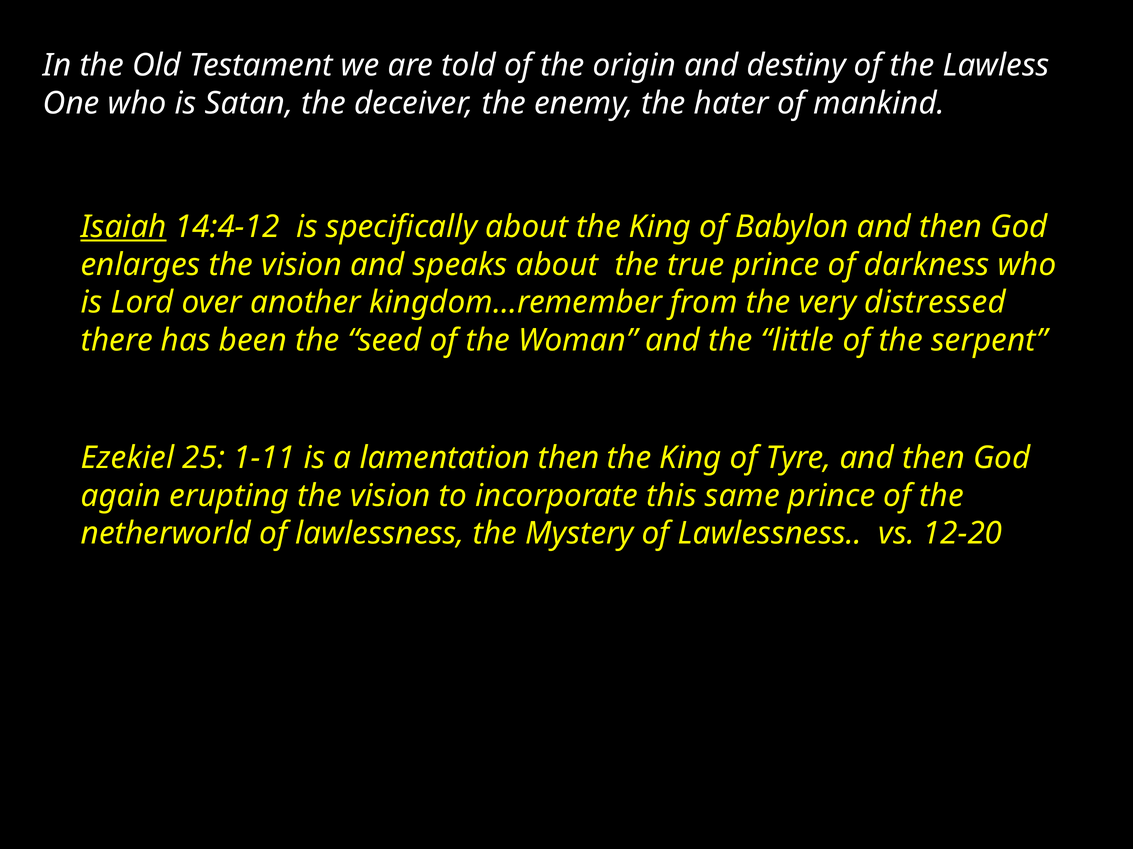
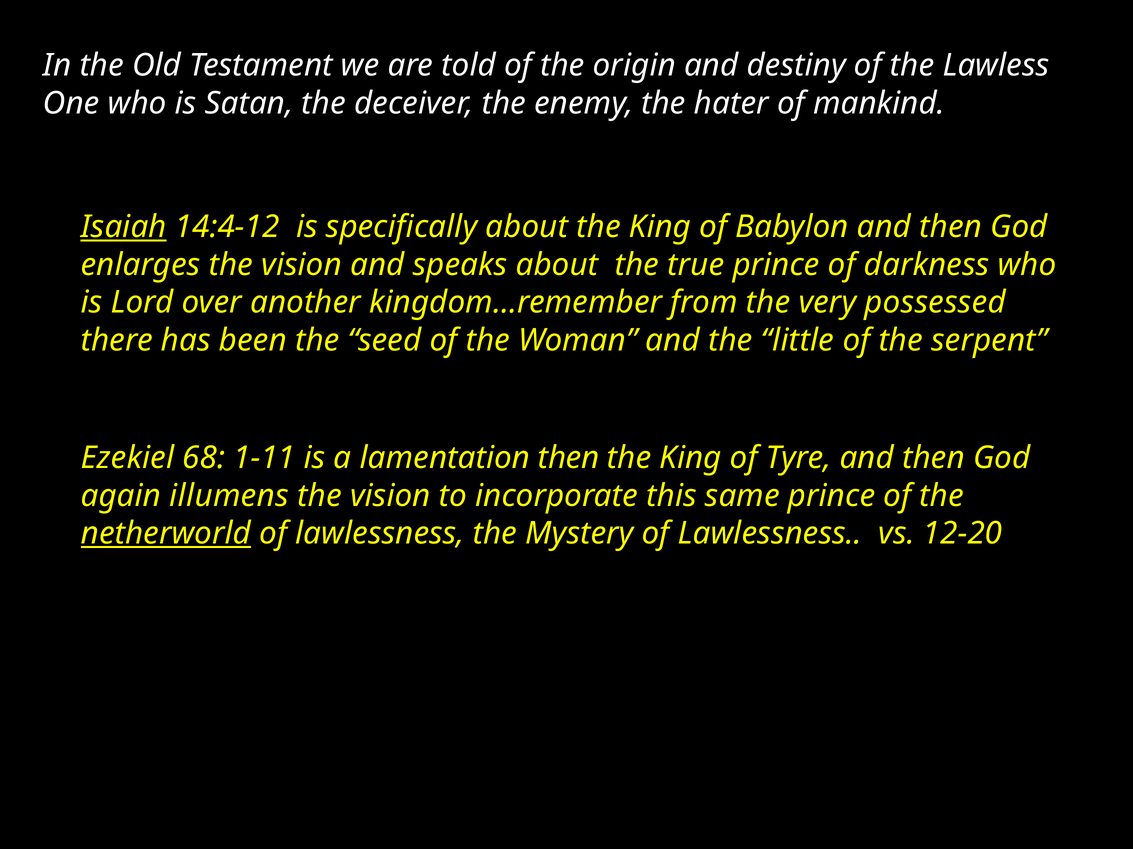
distressed: distressed -> possessed
25: 25 -> 68
erupting: erupting -> illumens
netherworld underline: none -> present
